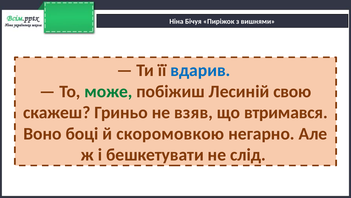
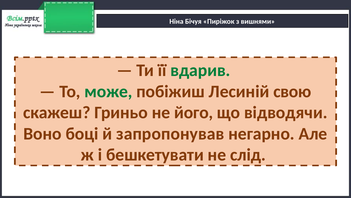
вдарив colour: blue -> green
взяв: взяв -> його
втримався: втримався -> відводячи
скоромовкою: скоромовкою -> запропонував
